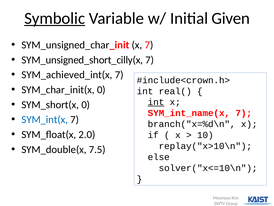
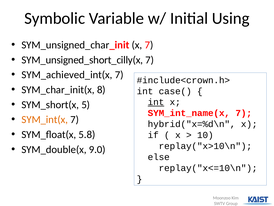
Symbolic underline: present -> none
Given: Given -> Using
SYM_char_init(x 0: 0 -> 8
real(: real( -> case(
SYM_short(x 0: 0 -> 5
SYM_int(x colour: blue -> orange
branch("x=%d\n: branch("x=%d\n -> hybrid("x=%d\n
2.0: 2.0 -> 5.8
7.5: 7.5 -> 9.0
solver("x<=10\n: solver("x<=10\n -> replay("x<=10\n
